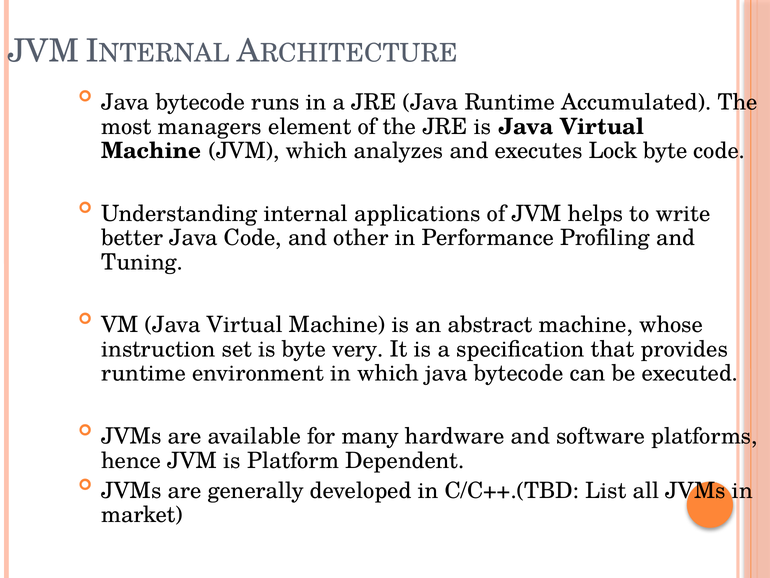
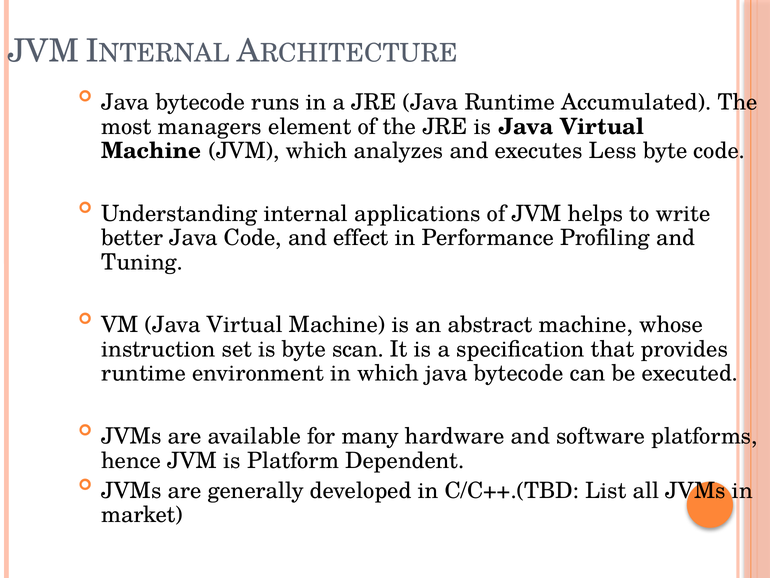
Lock: Lock -> Less
other: other -> effect
very: very -> scan
